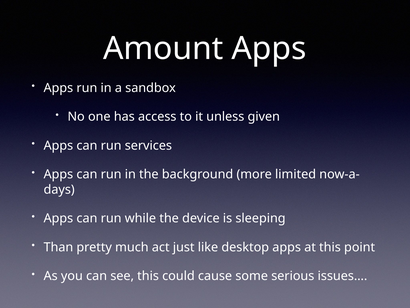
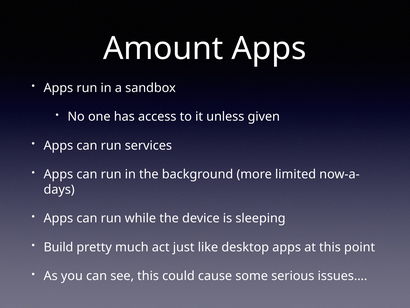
Than: Than -> Build
